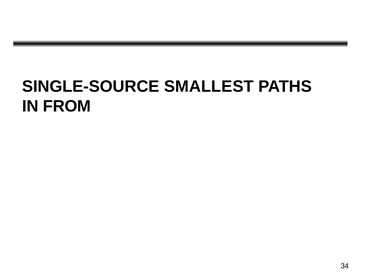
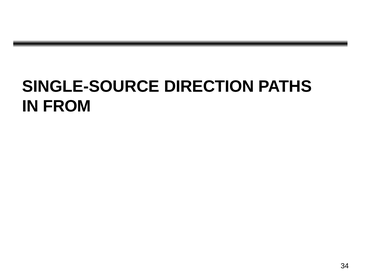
SMALLEST: SMALLEST -> DIRECTION
